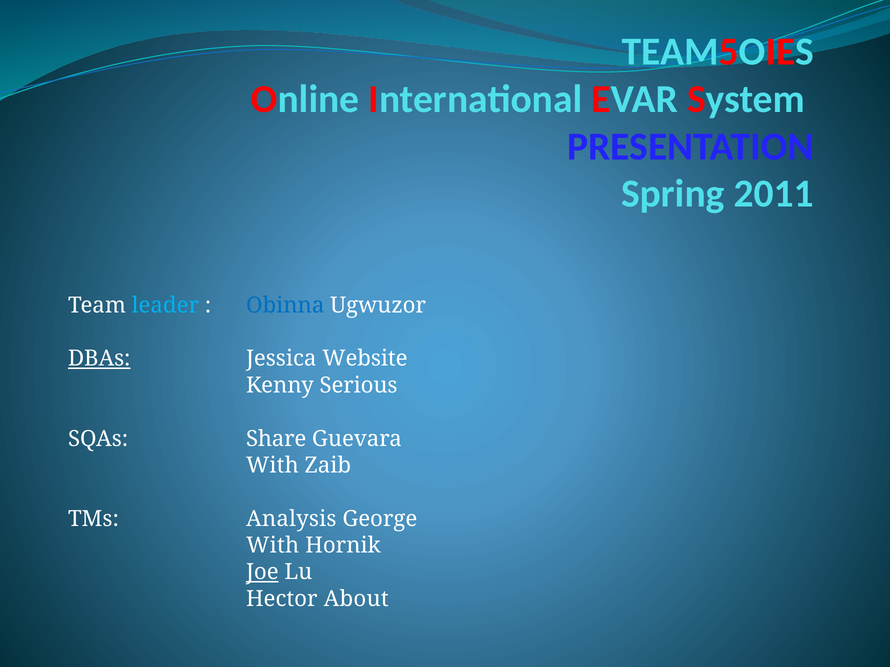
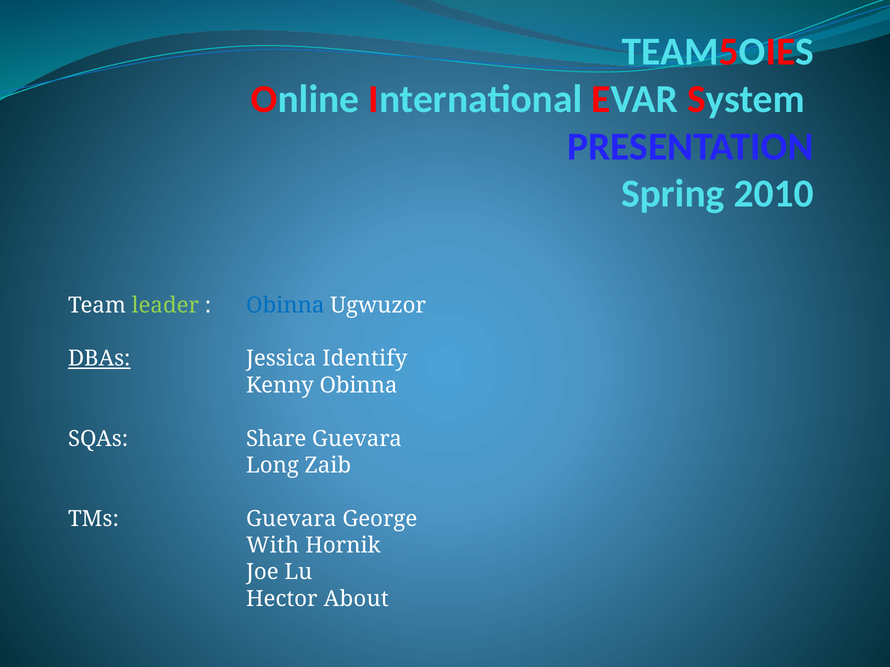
2011: 2011 -> 2010
leader colour: light blue -> light green
Website: Website -> Identify
Kenny Serious: Serious -> Obinna
With at (272, 466): With -> Long
TMs Analysis: Analysis -> Guevara
Joe underline: present -> none
